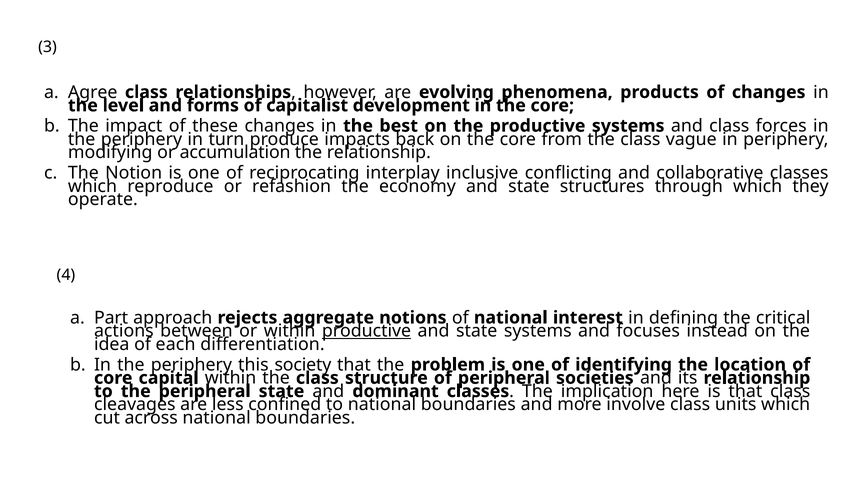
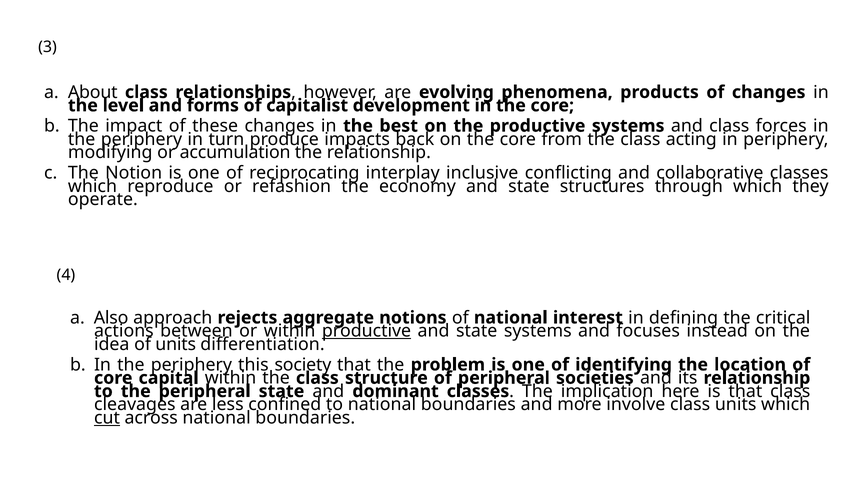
Agree: Agree -> About
vague: vague -> acting
Part: Part -> Also
of each: each -> units
cut underline: none -> present
